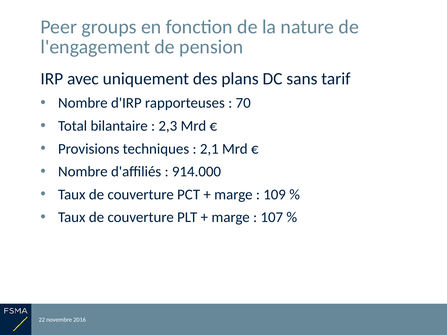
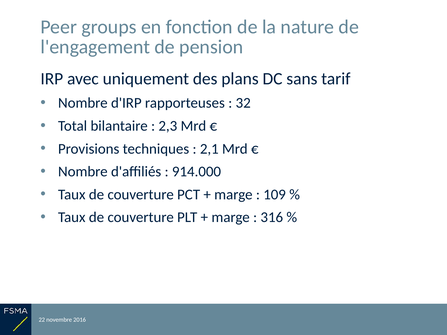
70: 70 -> 32
107: 107 -> 316
